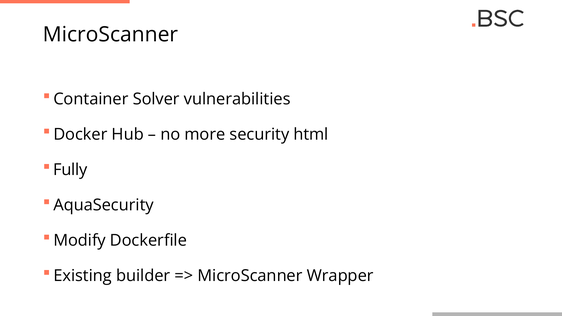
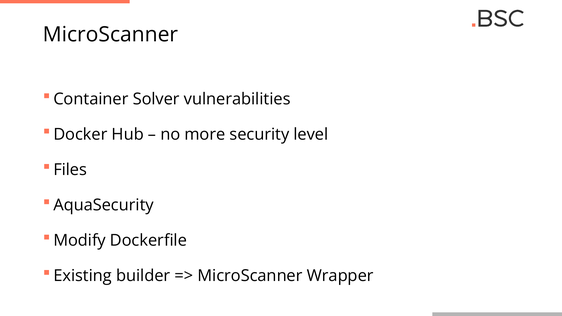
html: html -> level
Fully: Fully -> Files
